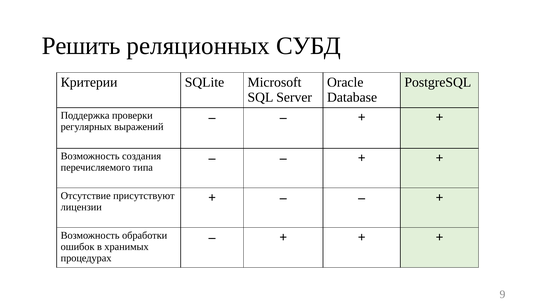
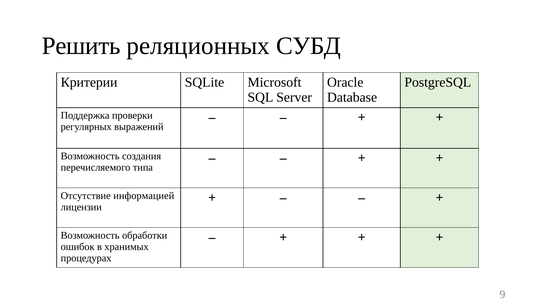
присутствуют: присутствуют -> информацией
